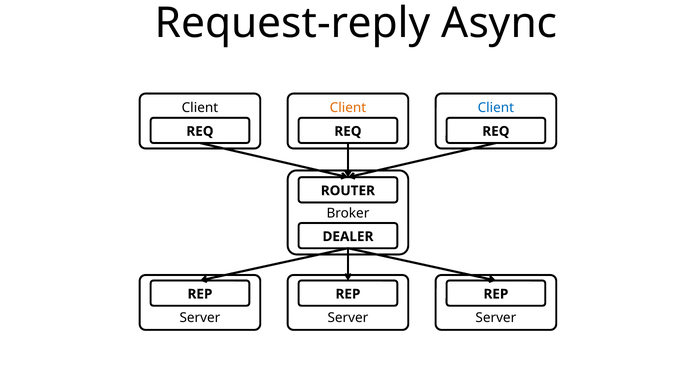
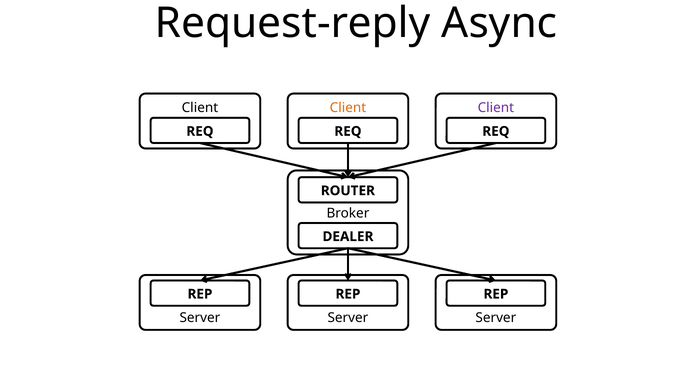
Client at (496, 108) colour: blue -> purple
